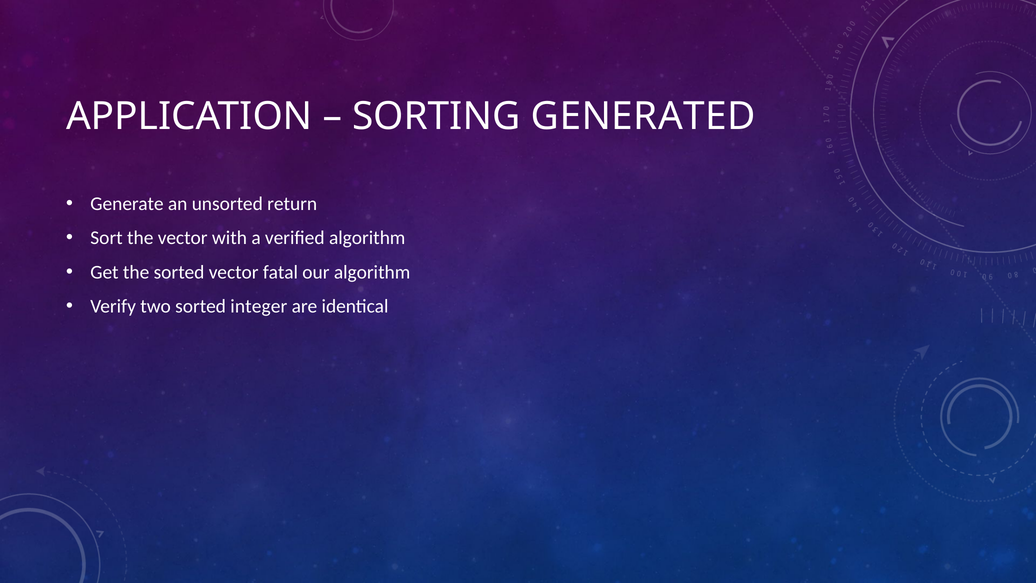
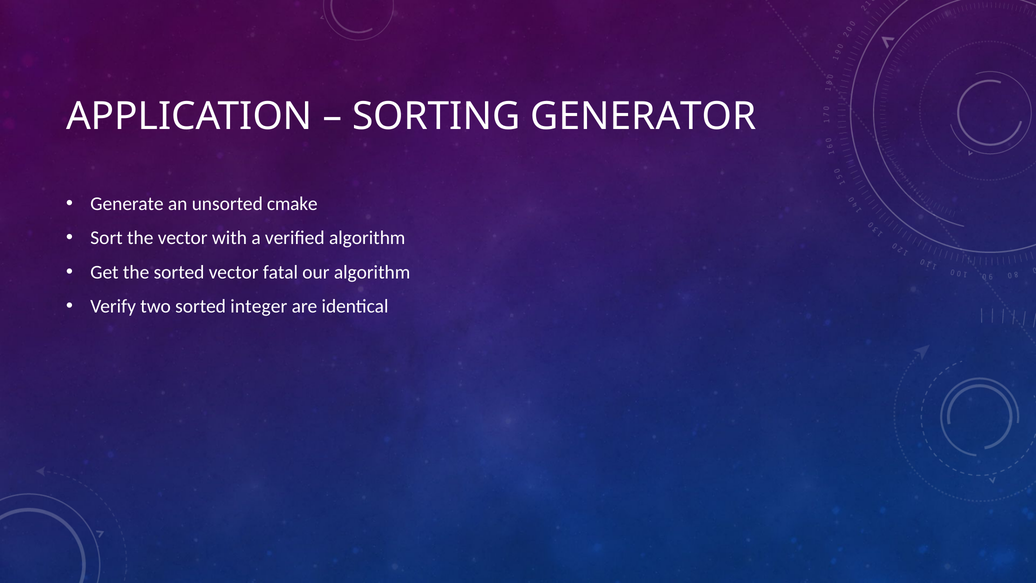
GENERATED: GENERATED -> GENERATOR
return: return -> cmake
